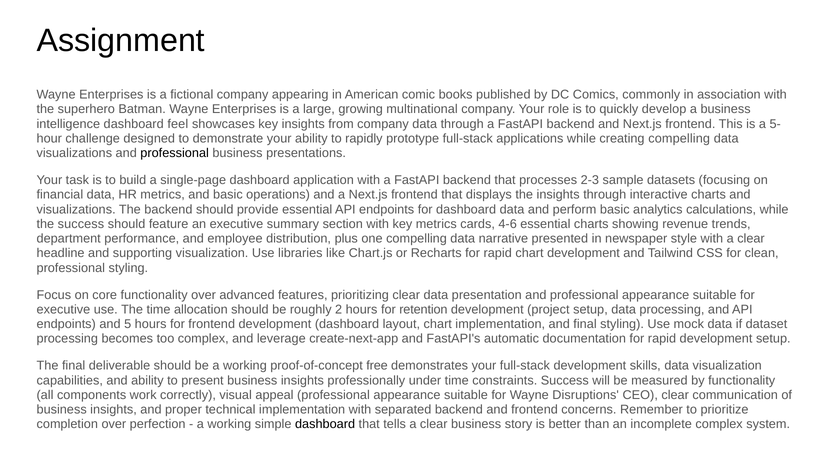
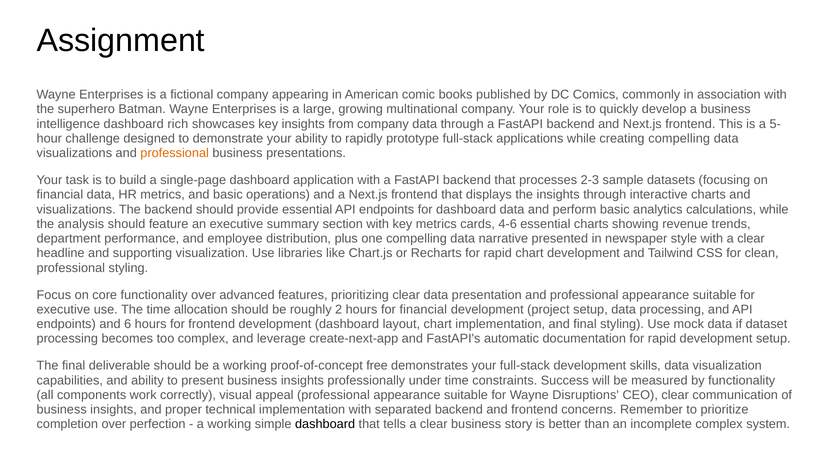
feel: feel -> rich
professional at (175, 153) colour: black -> orange
the success: success -> analysis
for retention: retention -> financial
5: 5 -> 6
